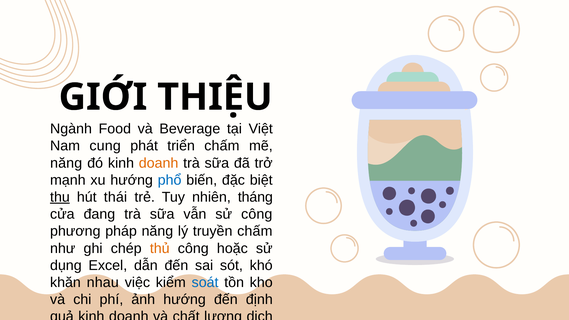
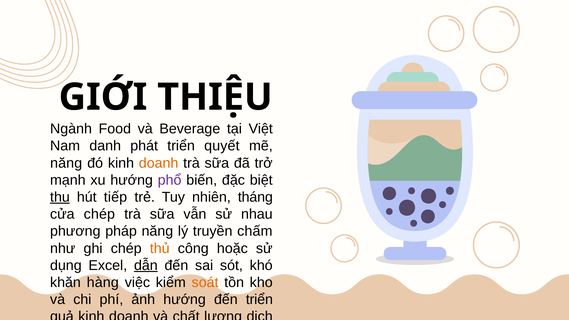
cung: cung -> danh
triển chấm: chấm -> quyết
phổ colour: blue -> purple
thái: thái -> tiếp
cửa đang: đang -> chép
sử công: công -> nhau
dẫn underline: none -> present
nhau: nhau -> hàng
soát colour: blue -> orange
đến định: định -> triển
